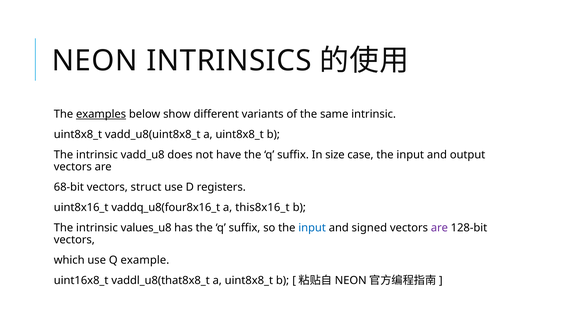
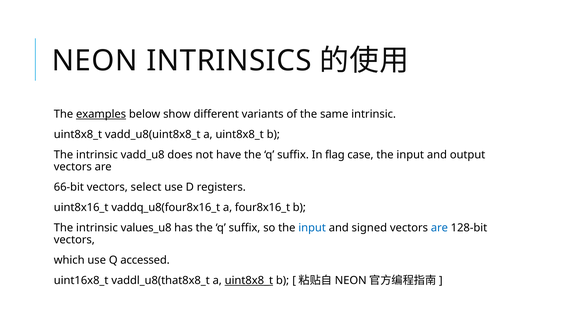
size: size -> flag
68-bit: 68-bit -> 66-bit
struct: struct -> select
this8x16_t: this8x16_t -> four8x16_t
are at (439, 228) colour: purple -> blue
example: example -> accessed
uint8x8_t at (249, 280) underline: none -> present
